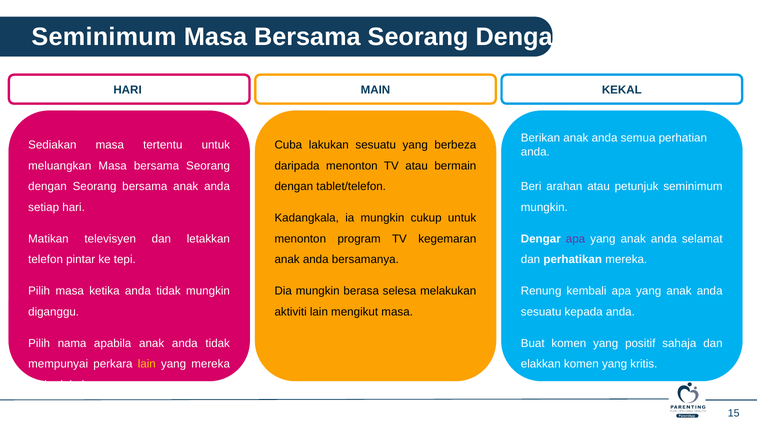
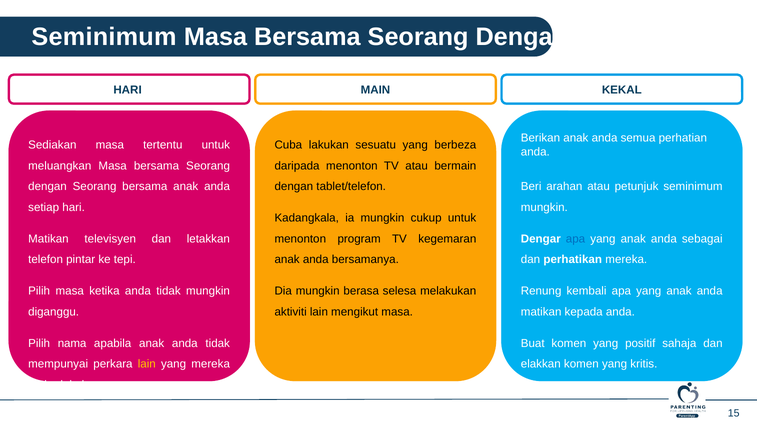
apa at (576, 239) colour: purple -> blue
selamat: selamat -> sebagai
sesuatu at (541, 312): sesuatu -> matikan
